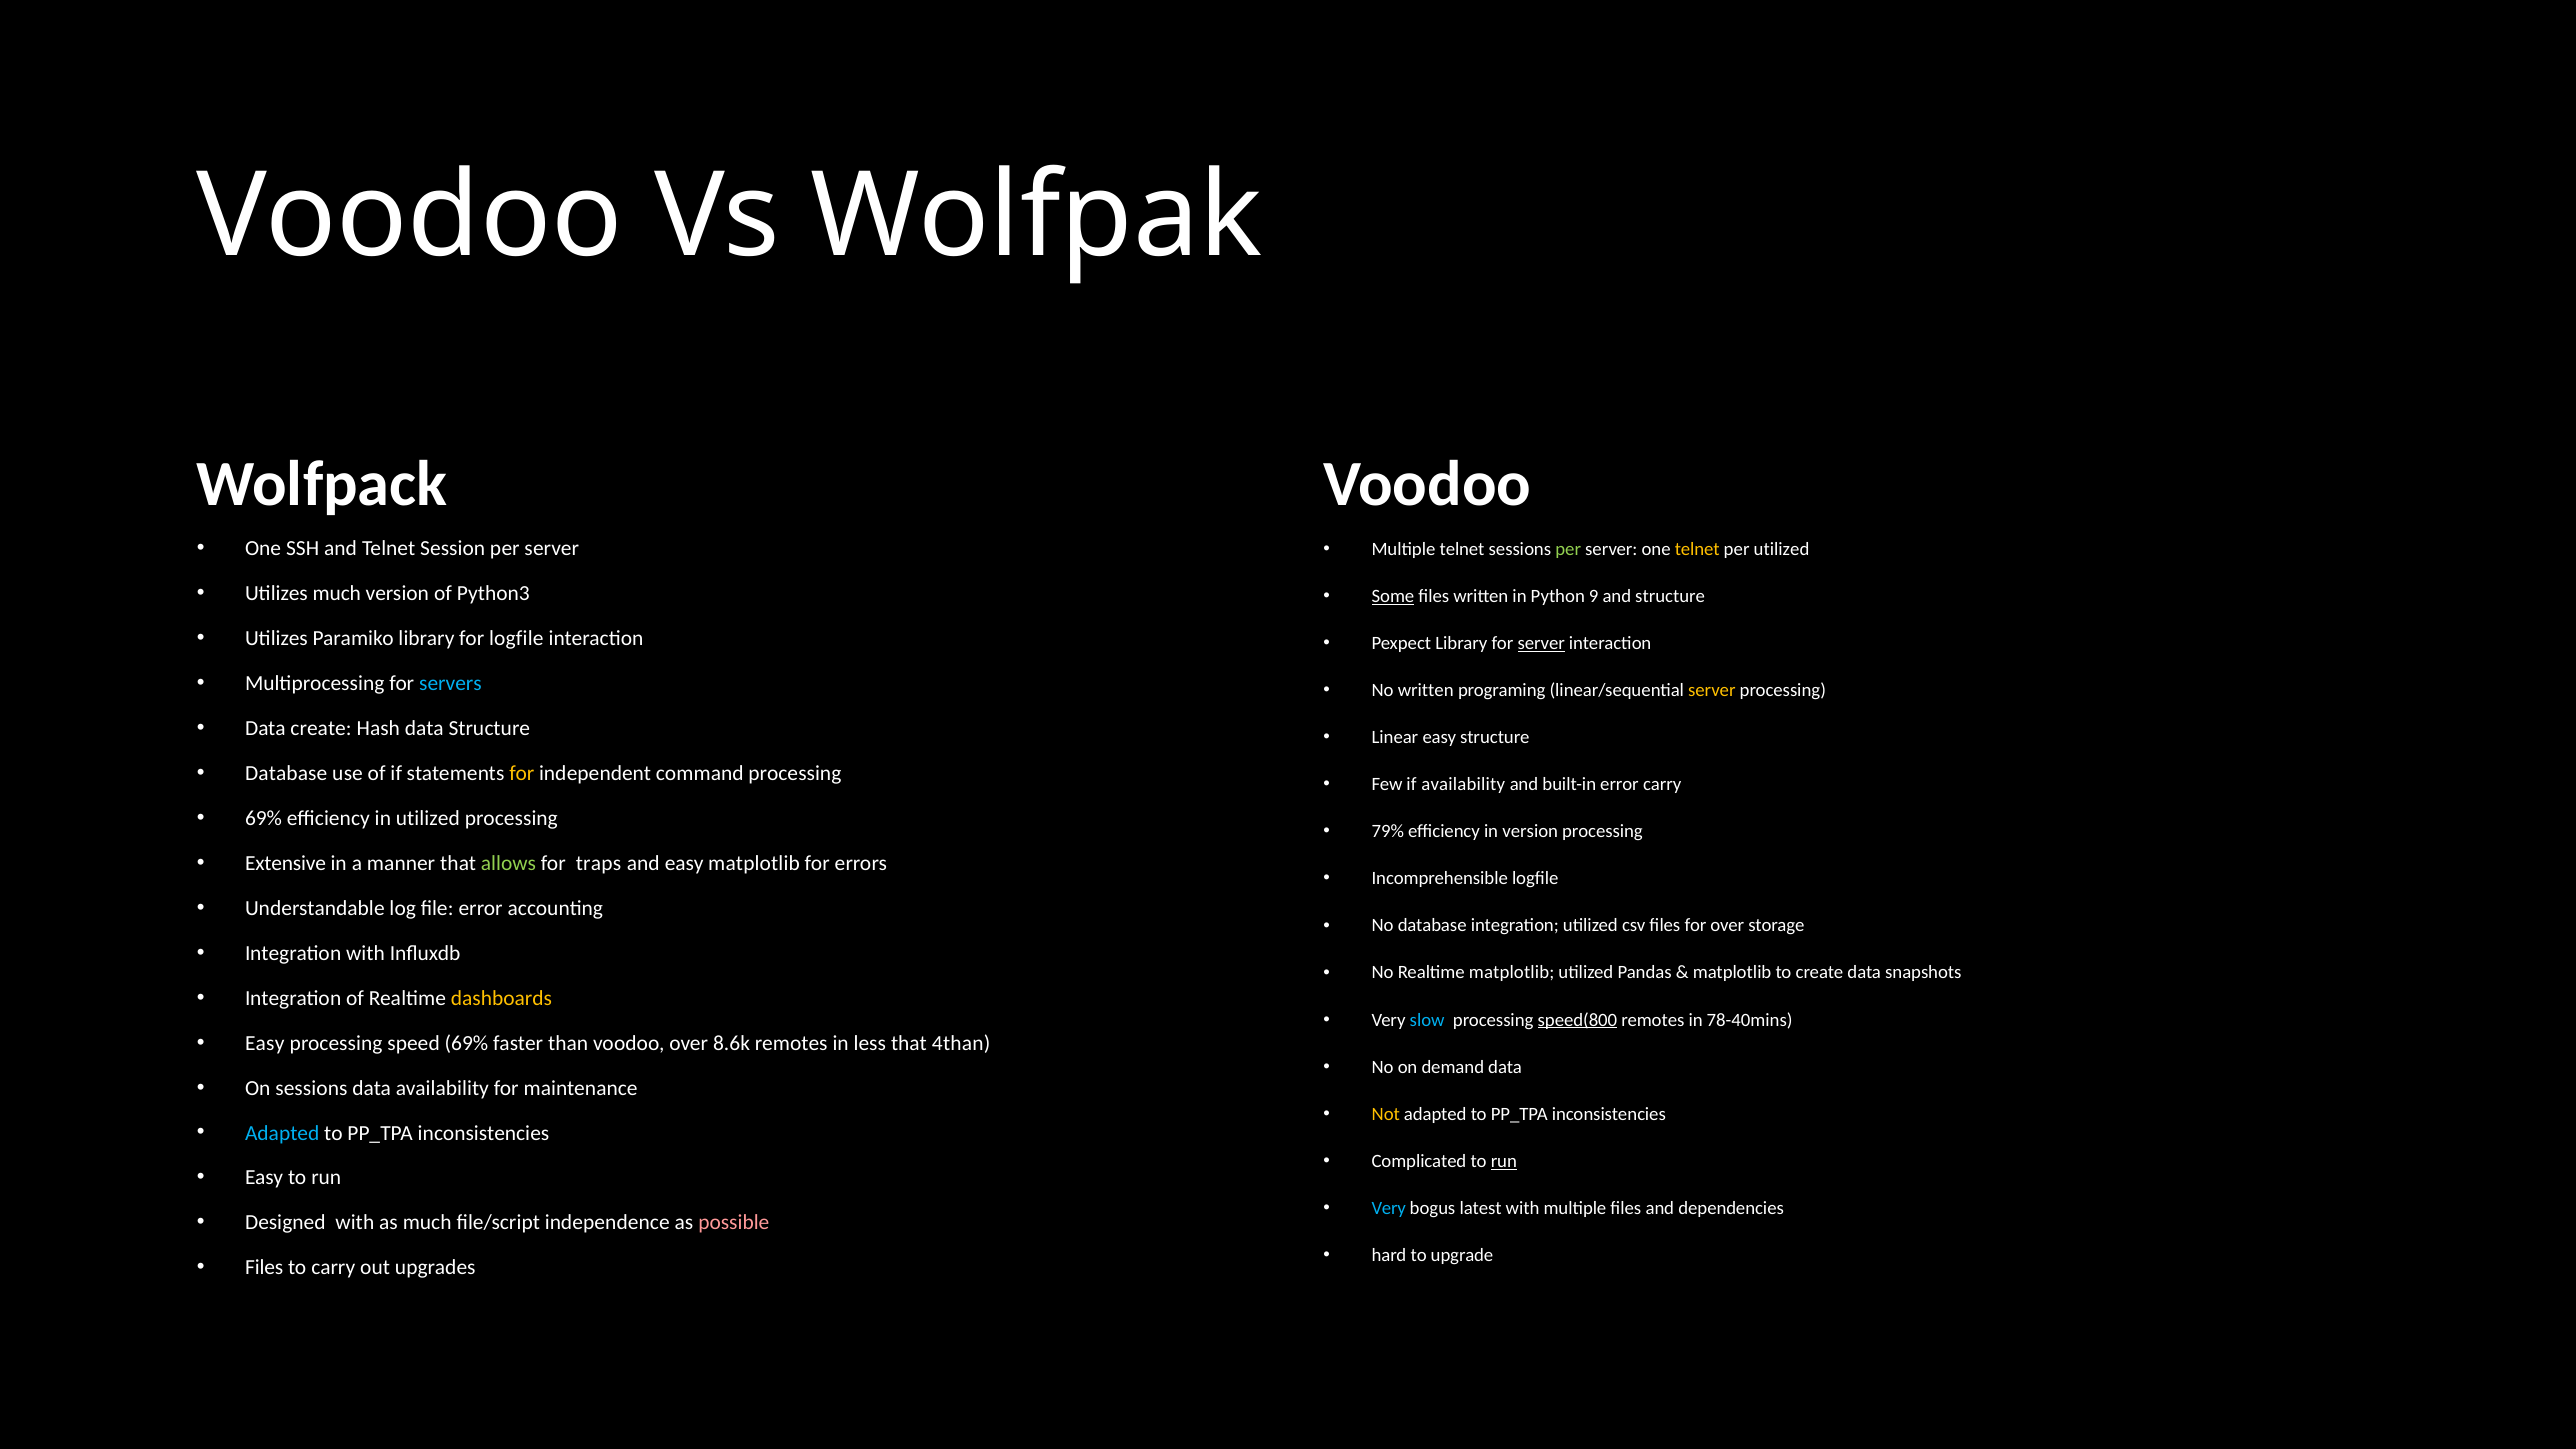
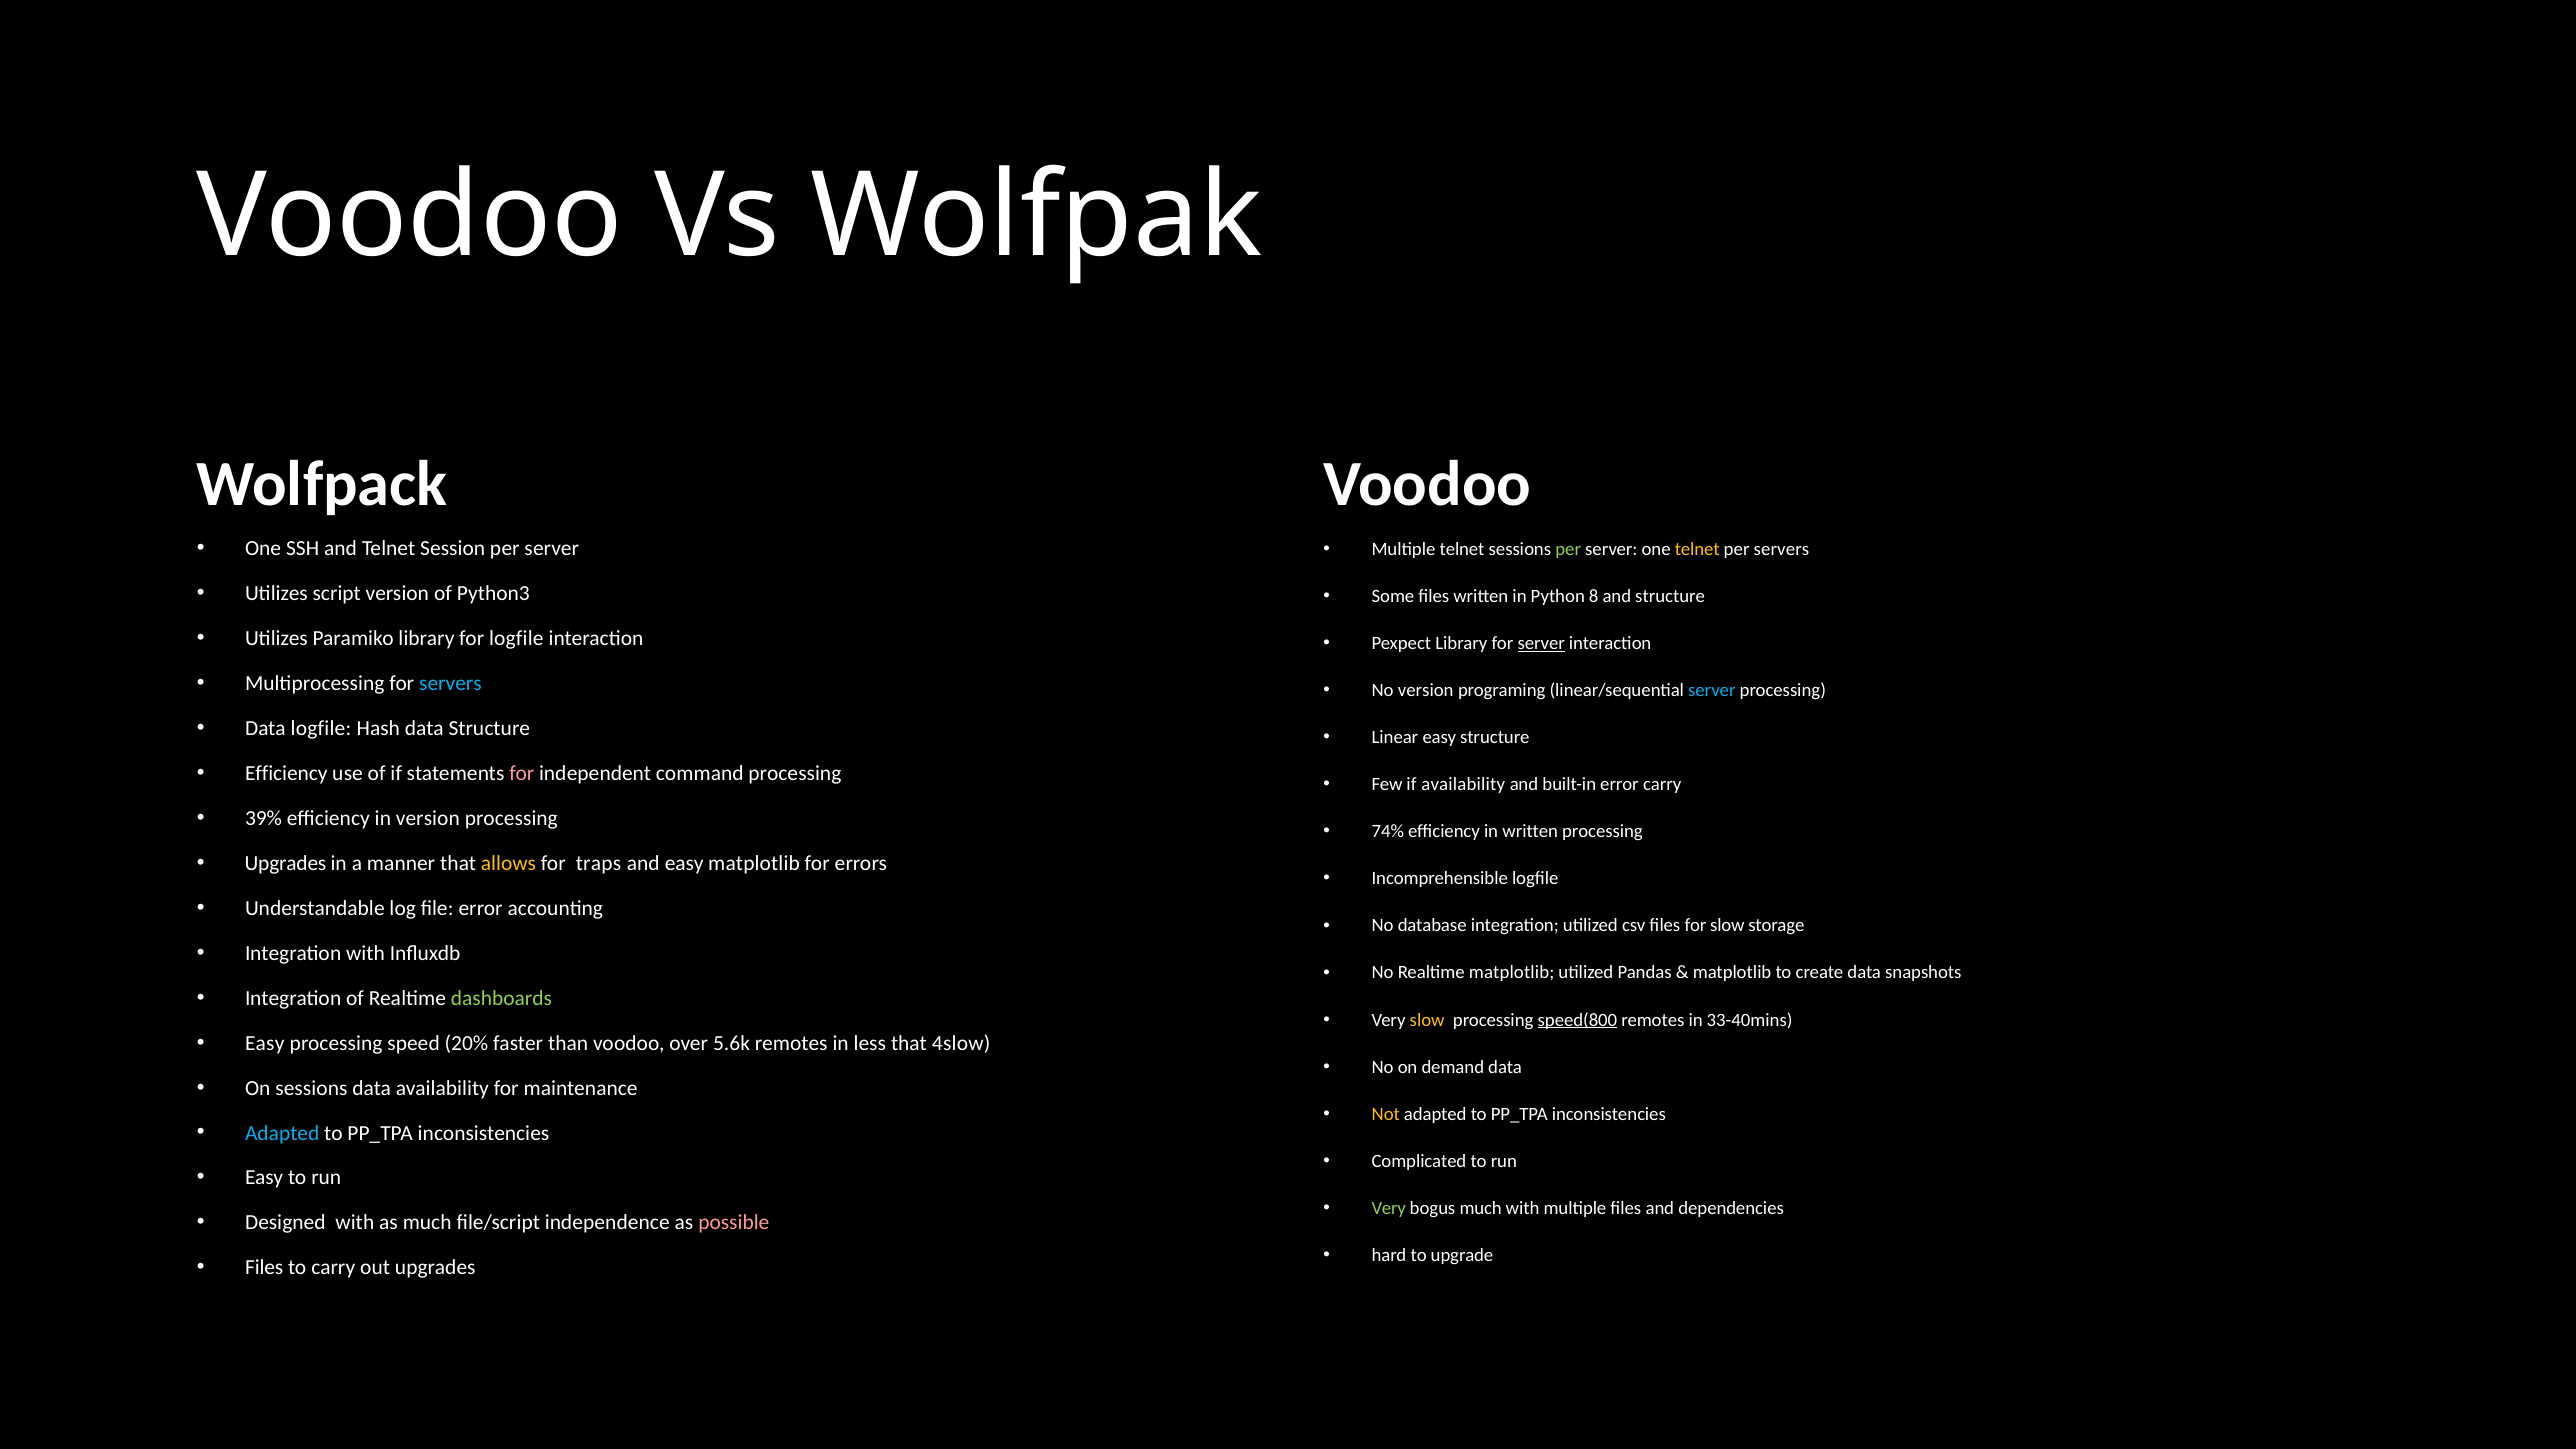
per utilized: utilized -> servers
Utilizes much: much -> script
Some underline: present -> none
9: 9 -> 8
No written: written -> version
server at (1712, 690) colour: yellow -> light blue
Data create: create -> logfile
Database at (286, 773): Database -> Efficiency
for at (522, 773) colour: yellow -> pink
69% at (264, 818): 69% -> 39%
in utilized: utilized -> version
79%: 79% -> 74%
in version: version -> written
Extensive at (286, 863): Extensive -> Upgrades
allows colour: light green -> yellow
for over: over -> slow
dashboards colour: yellow -> light green
slow at (1427, 1020) colour: light blue -> yellow
78-40mins: 78-40mins -> 33-40mins
speed 69%: 69% -> 20%
8.6k: 8.6k -> 5.6k
4than: 4than -> 4slow
run at (1504, 1161) underline: present -> none
Very at (1389, 1208) colour: light blue -> light green
bogus latest: latest -> much
